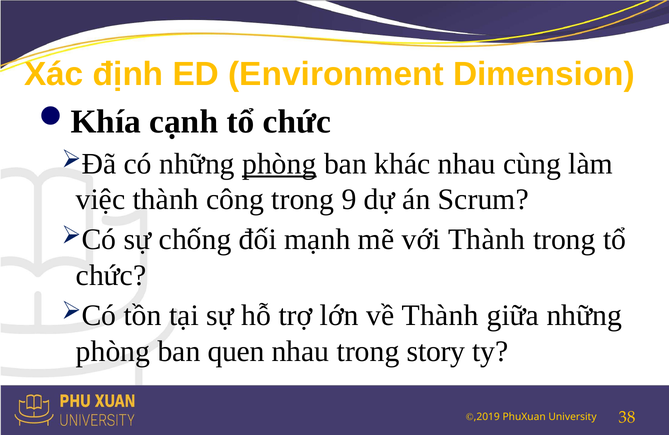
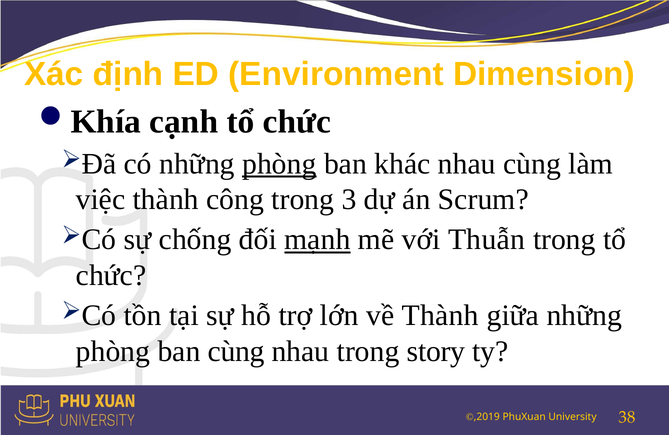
9: 9 -> 3
mạnh underline: none -> present
với Thành: Thành -> Thuẫn
ban quen: quen -> cùng
